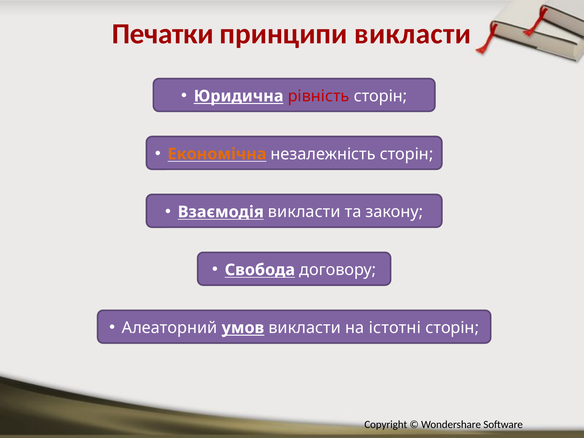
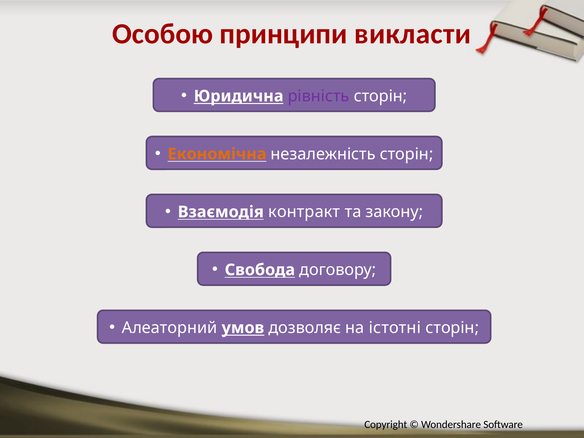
Печатки: Печатки -> Особою
рівність colour: red -> purple
Взаємодія викласти: викласти -> контракт
умов викласти: викласти -> дозволяє
